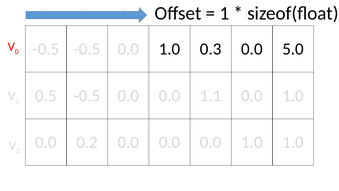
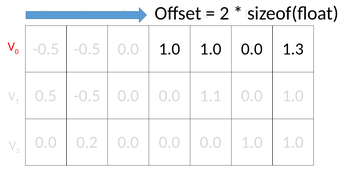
1 at (224, 13): 1 -> 2
-0.5 0.0 1.0 0.3: 0.3 -> 1.0
5.0: 5.0 -> 1.3
